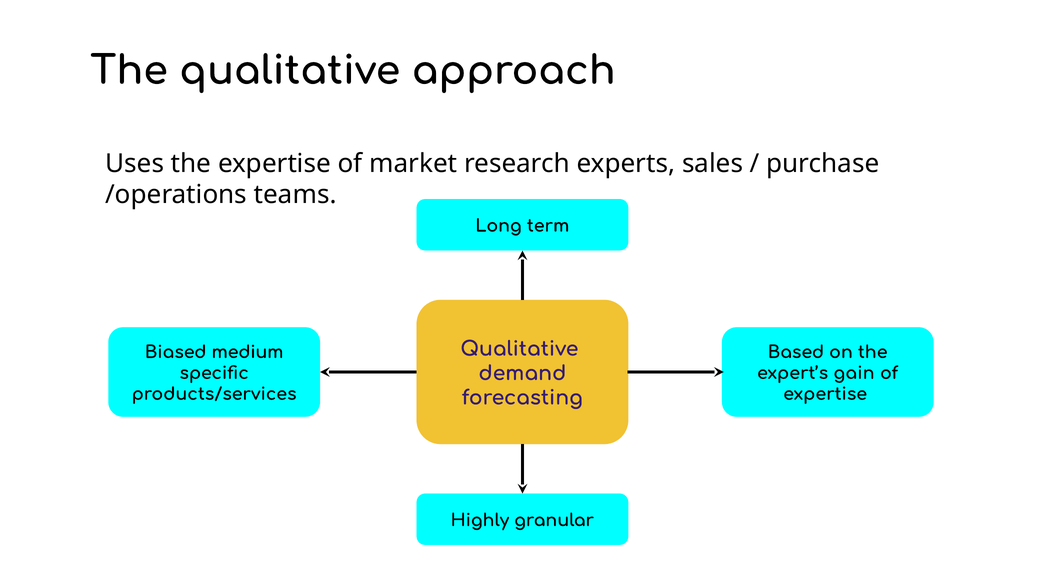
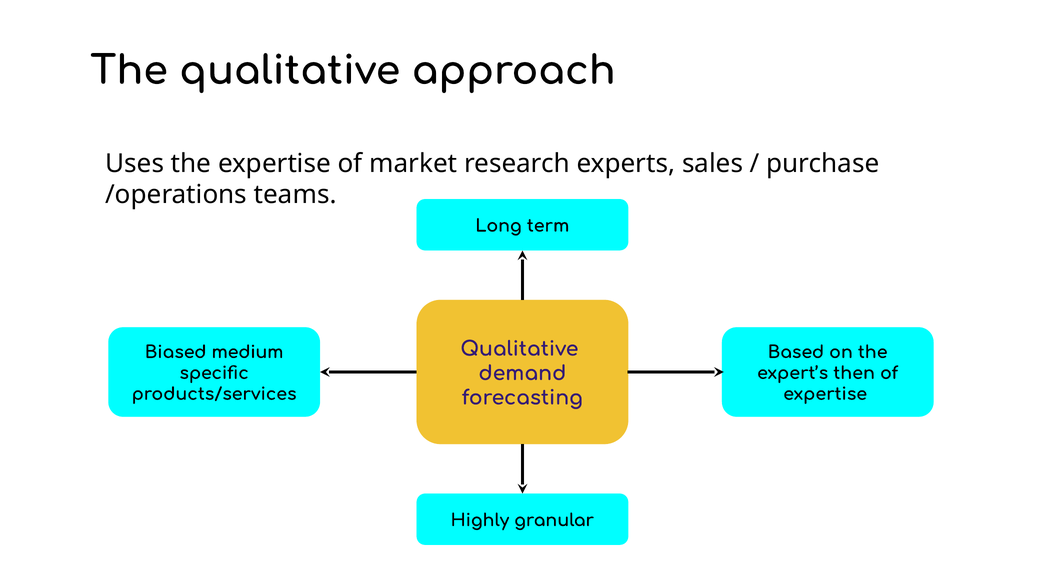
gain: gain -> then
